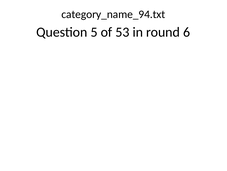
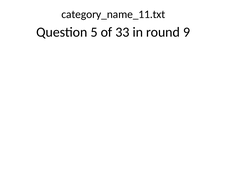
category_name_94.txt: category_name_94.txt -> category_name_11.txt
53: 53 -> 33
6: 6 -> 9
